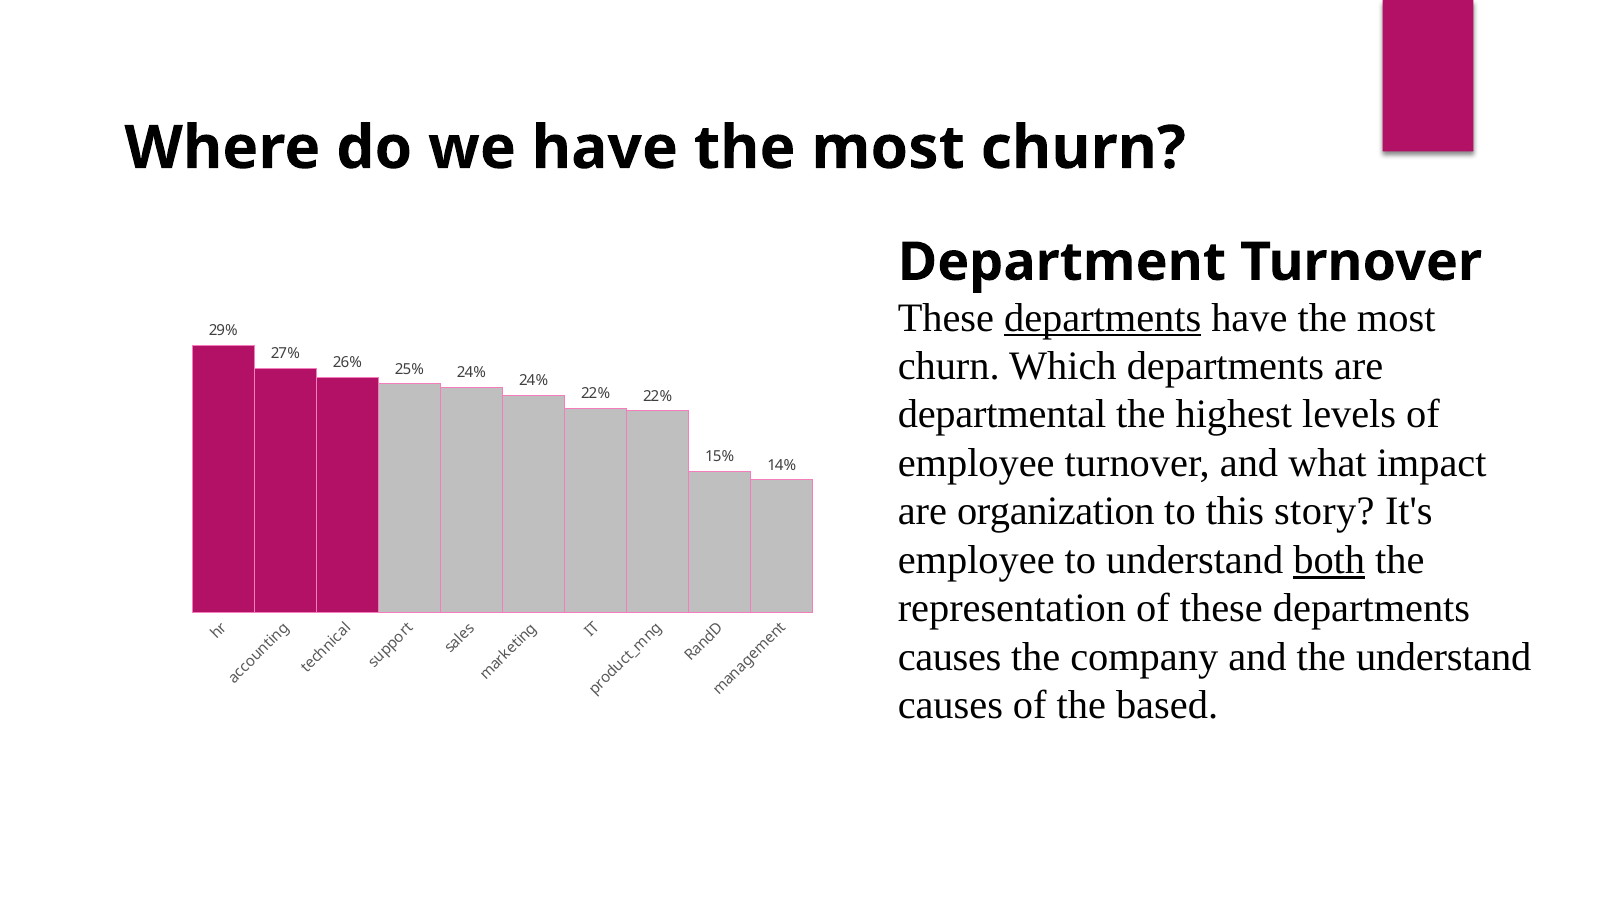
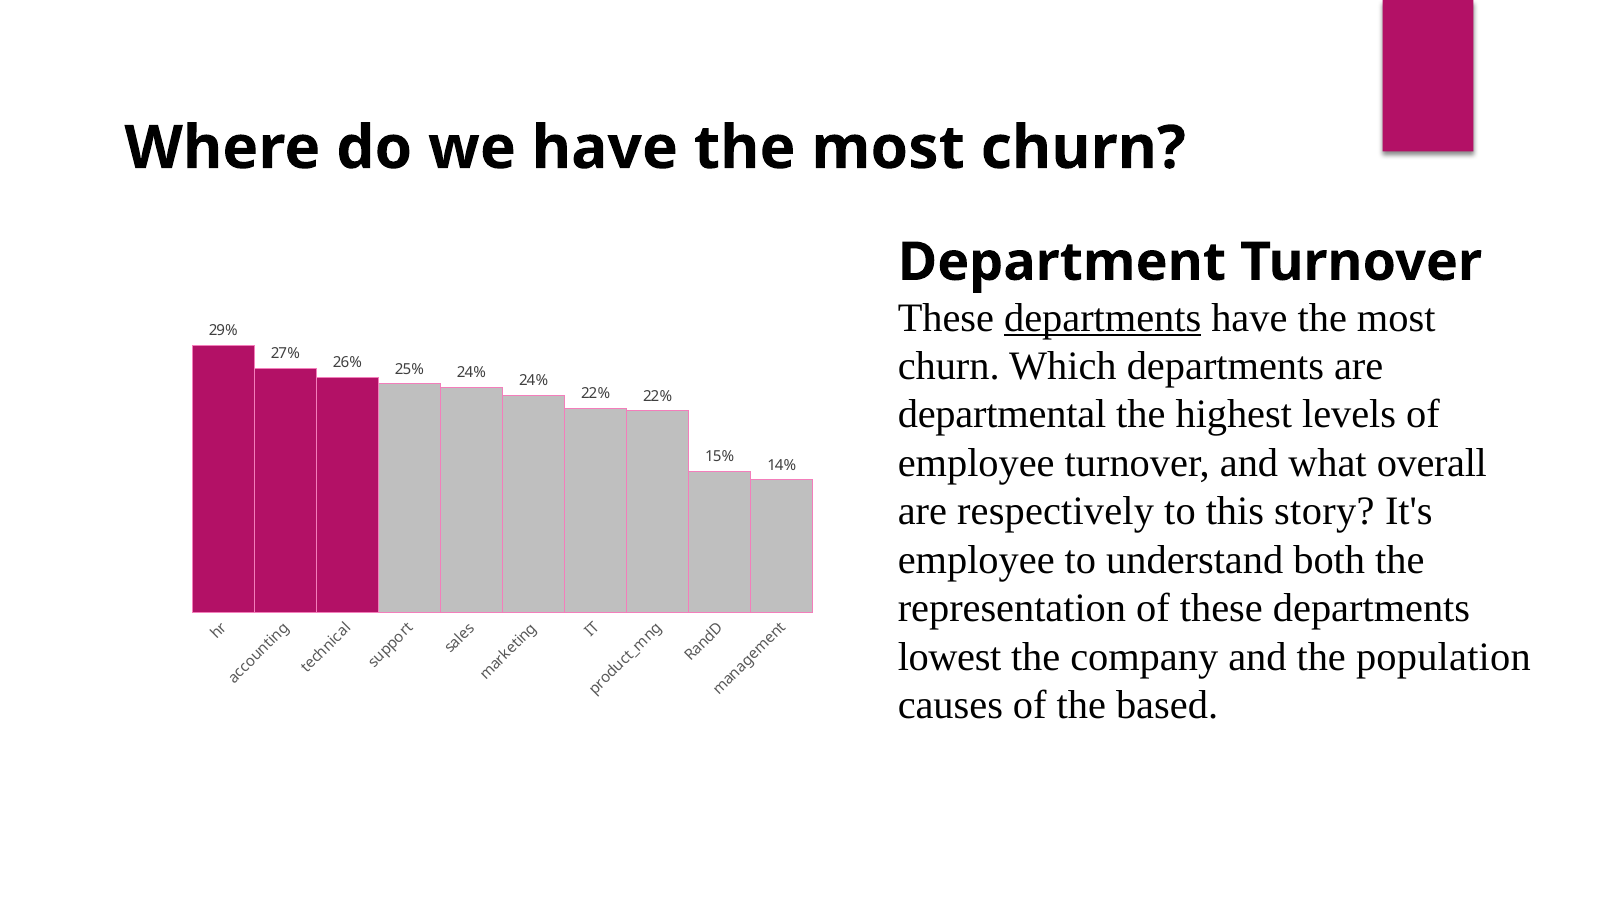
impact: impact -> overall
organization: organization -> respectively
both underline: present -> none
causes at (950, 657): causes -> lowest
the understand: understand -> population
